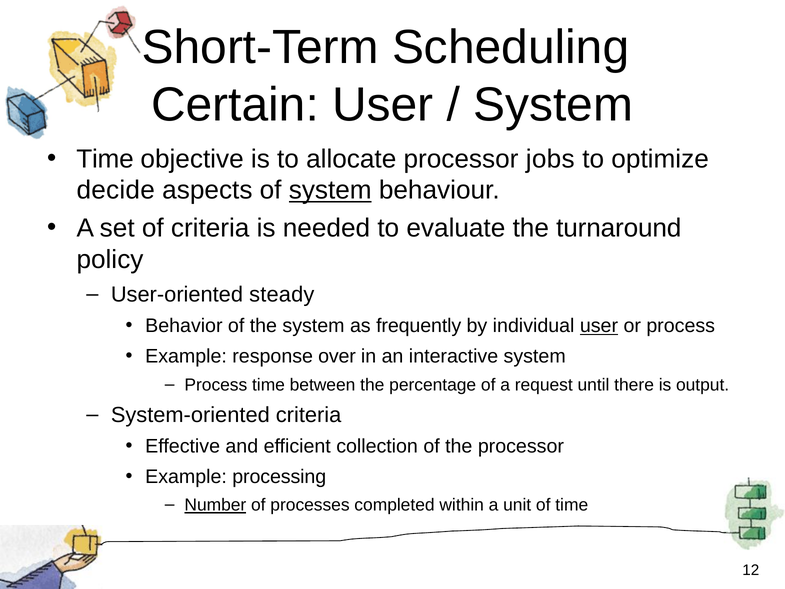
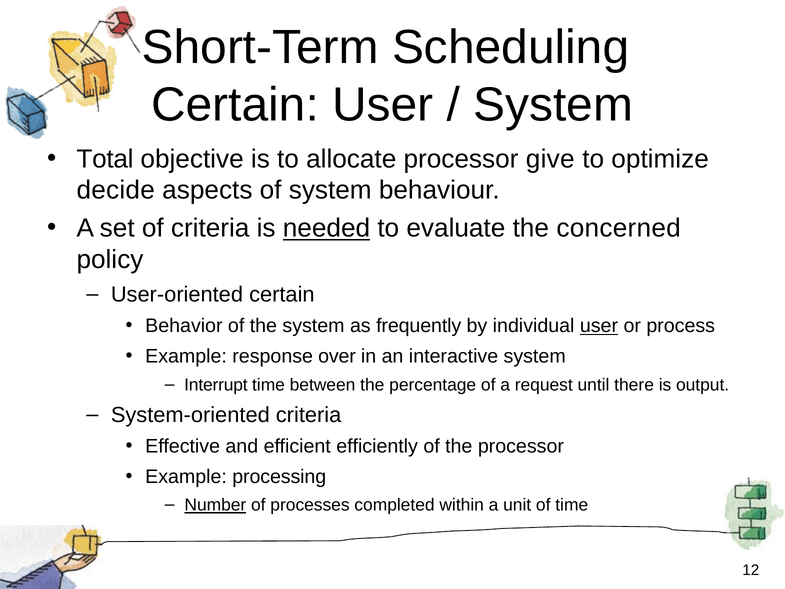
Time at (105, 159): Time -> Total
jobs: jobs -> give
system at (330, 190) underline: present -> none
needed underline: none -> present
turnaround: turnaround -> concerned
User-oriented steady: steady -> certain
Process at (216, 385): Process -> Interrupt
collection: collection -> efficiently
